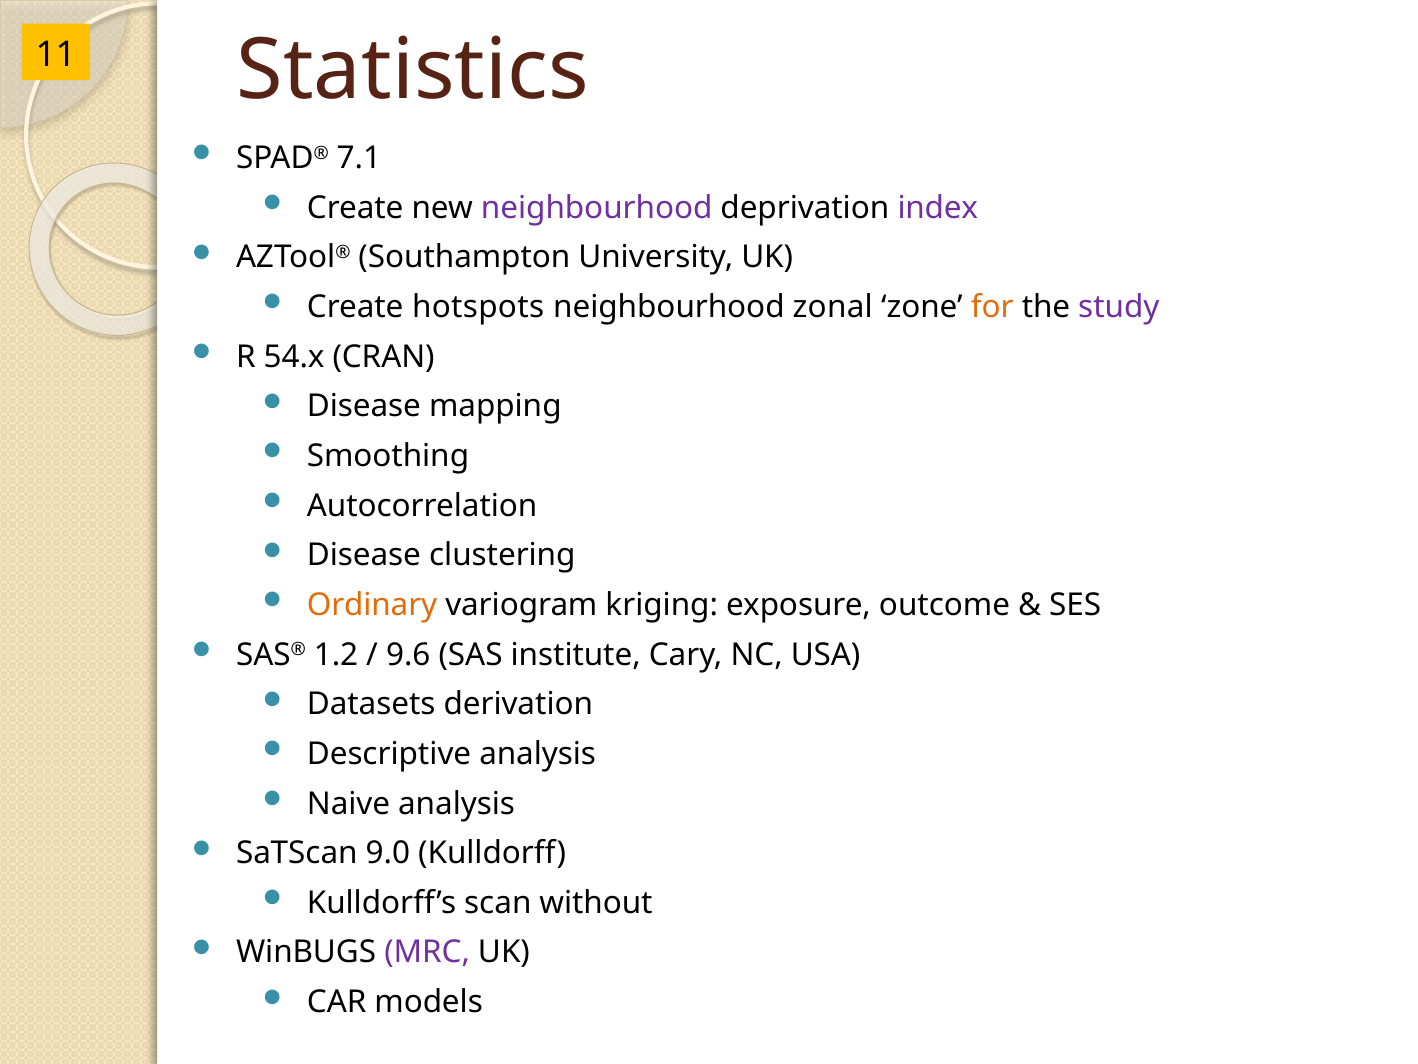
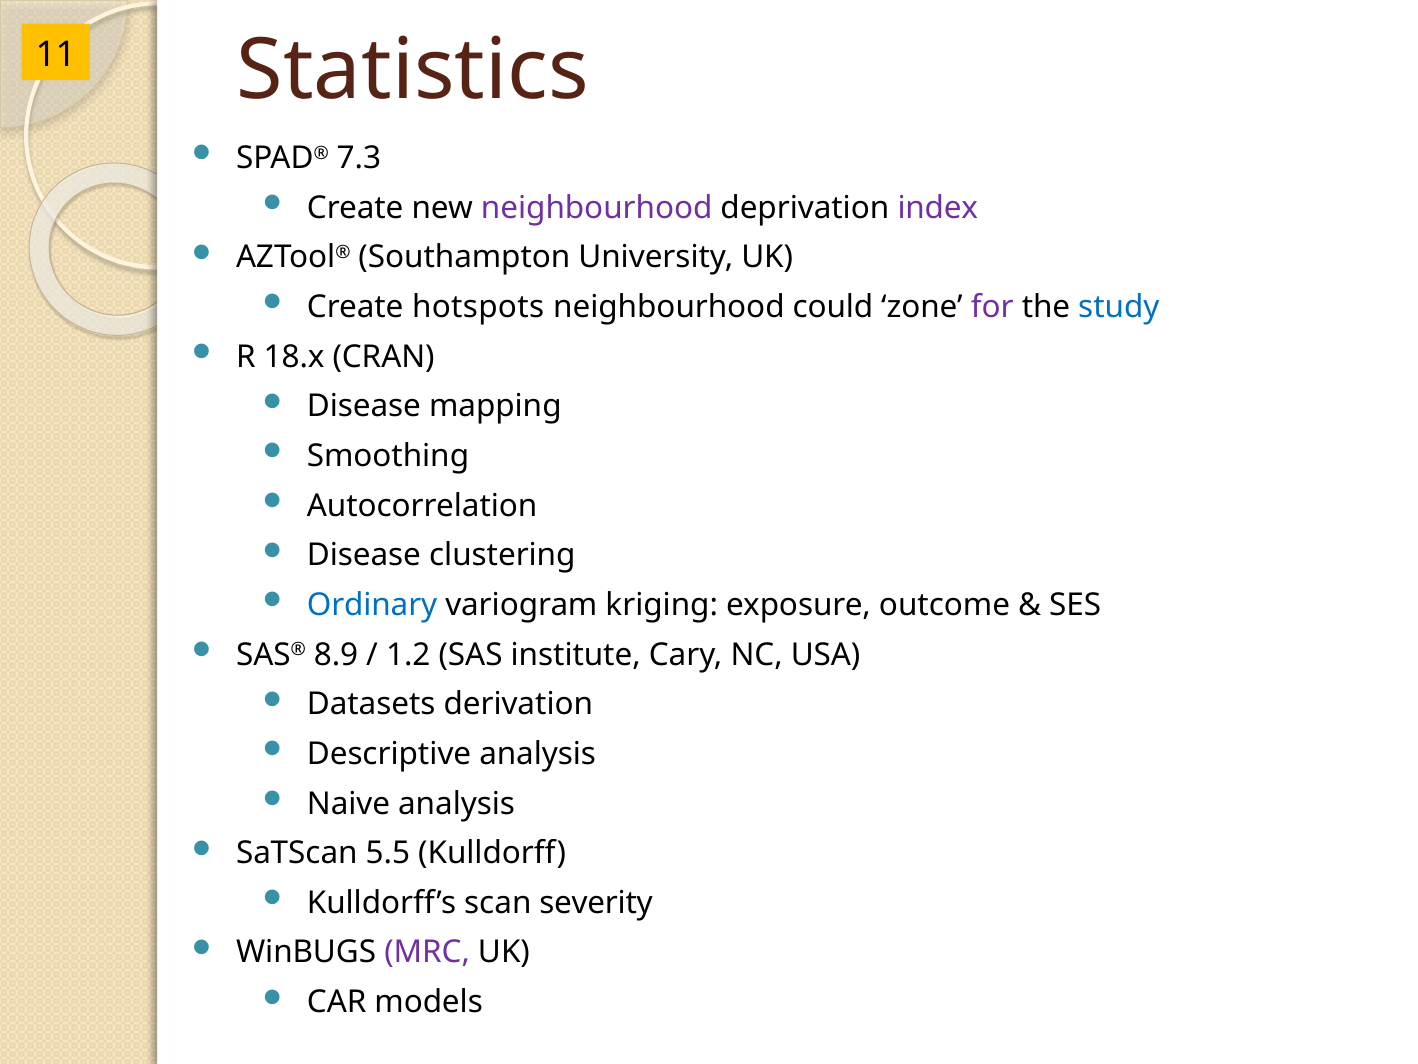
7.1: 7.1 -> 7.3
zonal: zonal -> could
for colour: orange -> purple
study colour: purple -> blue
54.x: 54.x -> 18.x
Ordinary colour: orange -> blue
1.2: 1.2 -> 8.9
9.6: 9.6 -> 1.2
9.0: 9.0 -> 5.5
without: without -> severity
